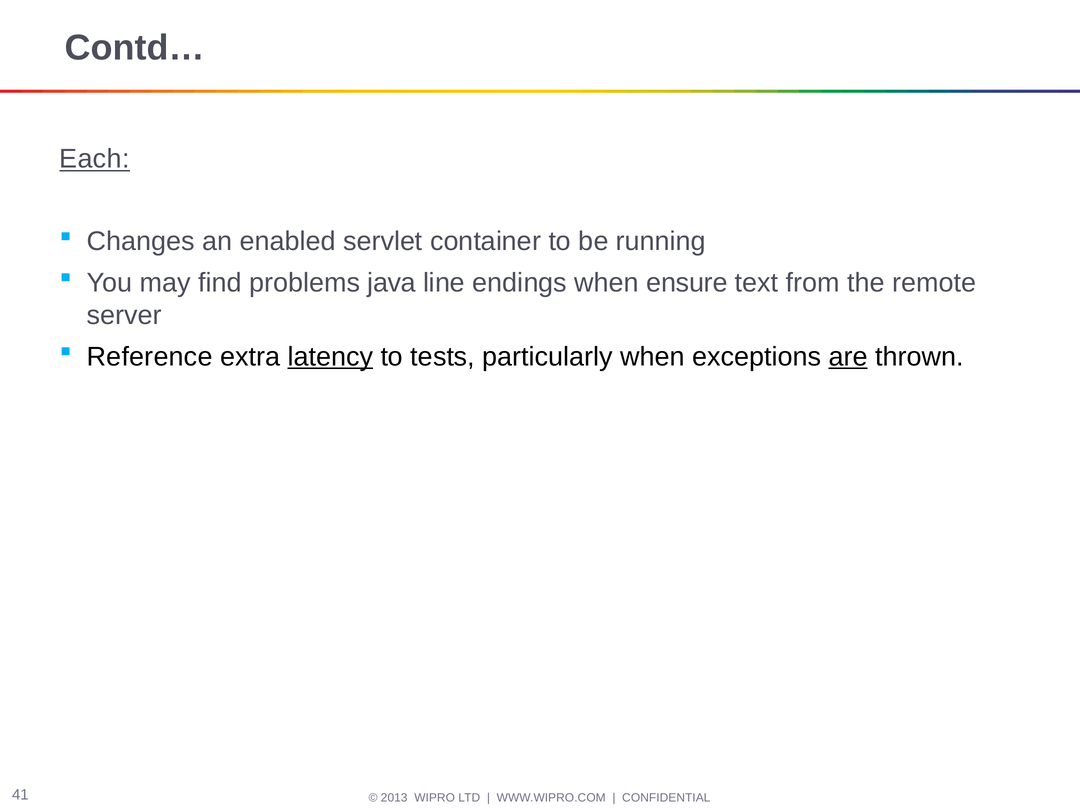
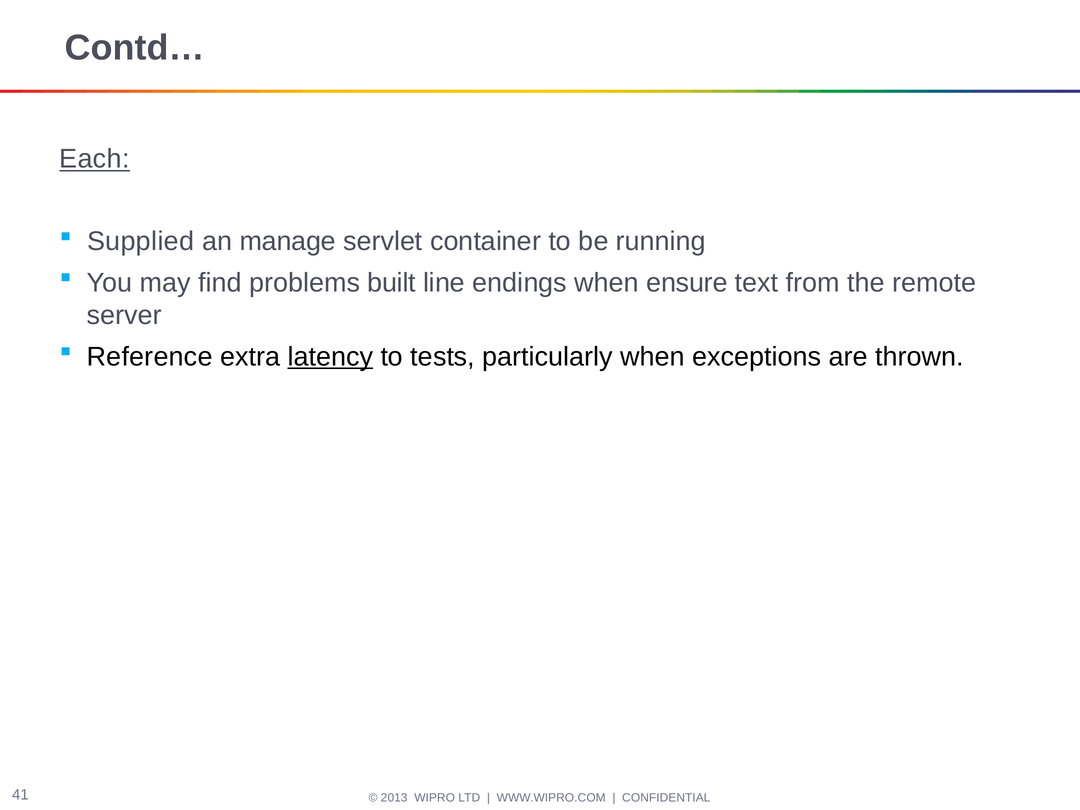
Changes: Changes -> Supplied
enabled: enabled -> manage
java: java -> built
are underline: present -> none
